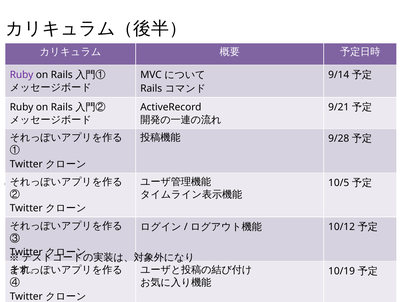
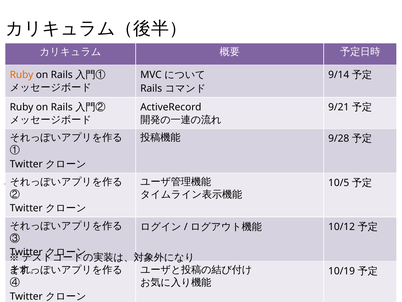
Ruby at (22, 75) colour: purple -> orange
